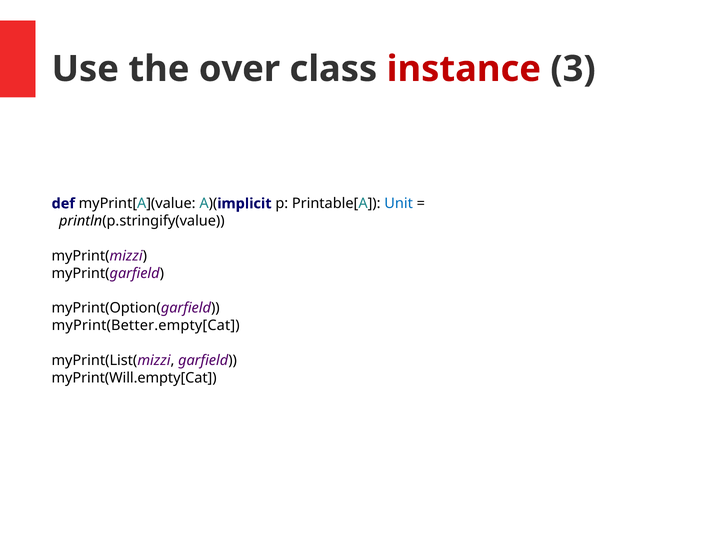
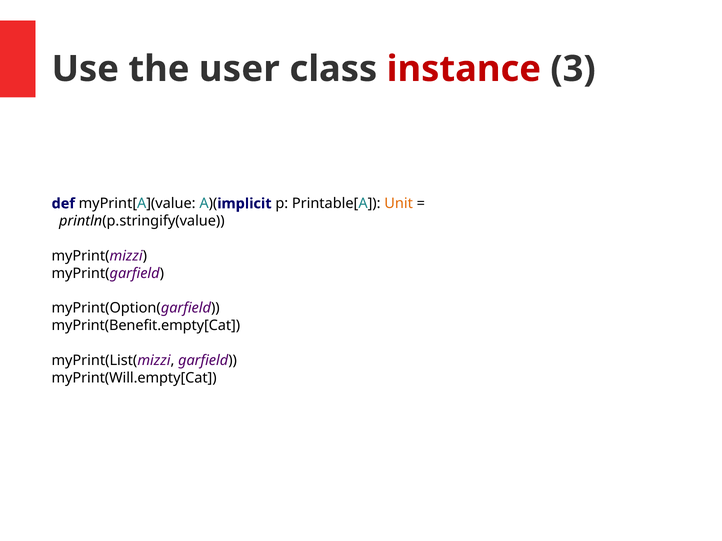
over: over -> user
Unit colour: blue -> orange
myPrint(Better.empty[Cat: myPrint(Better.empty[Cat -> myPrint(Benefit.empty[Cat
